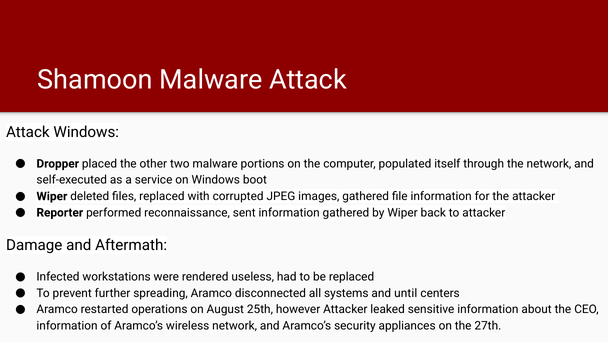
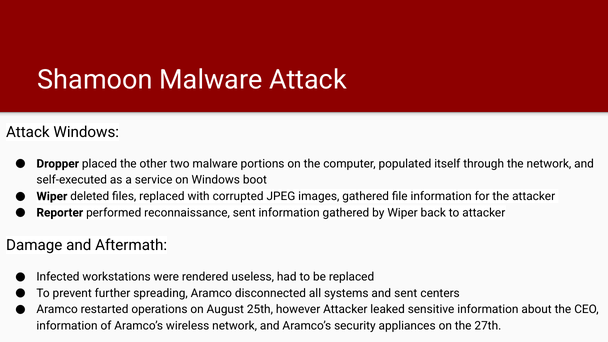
and until: until -> sent
